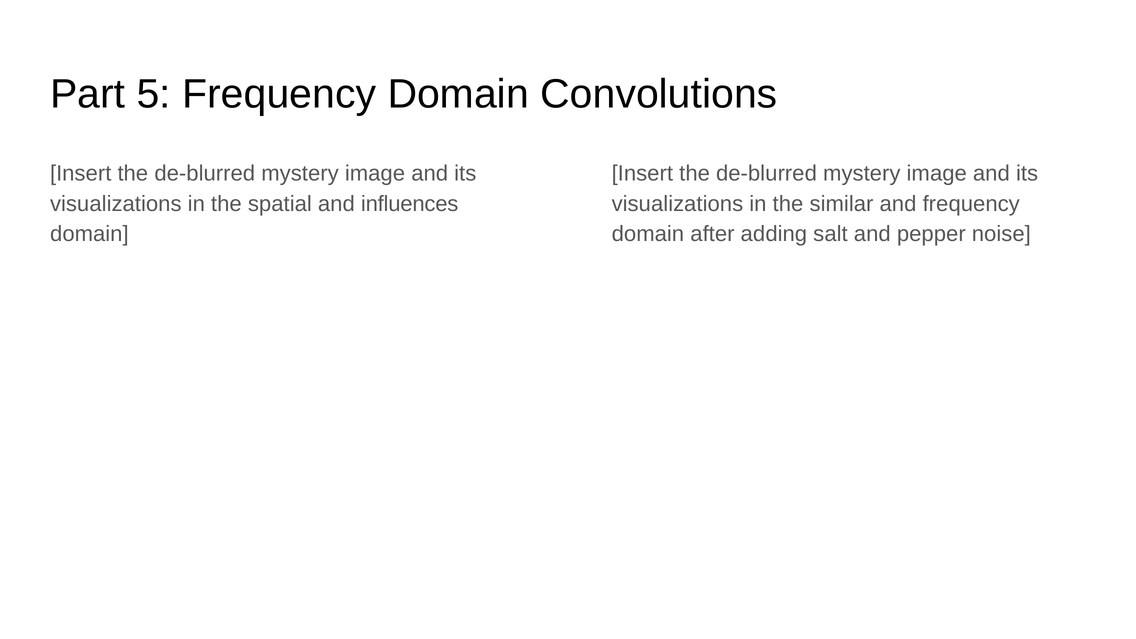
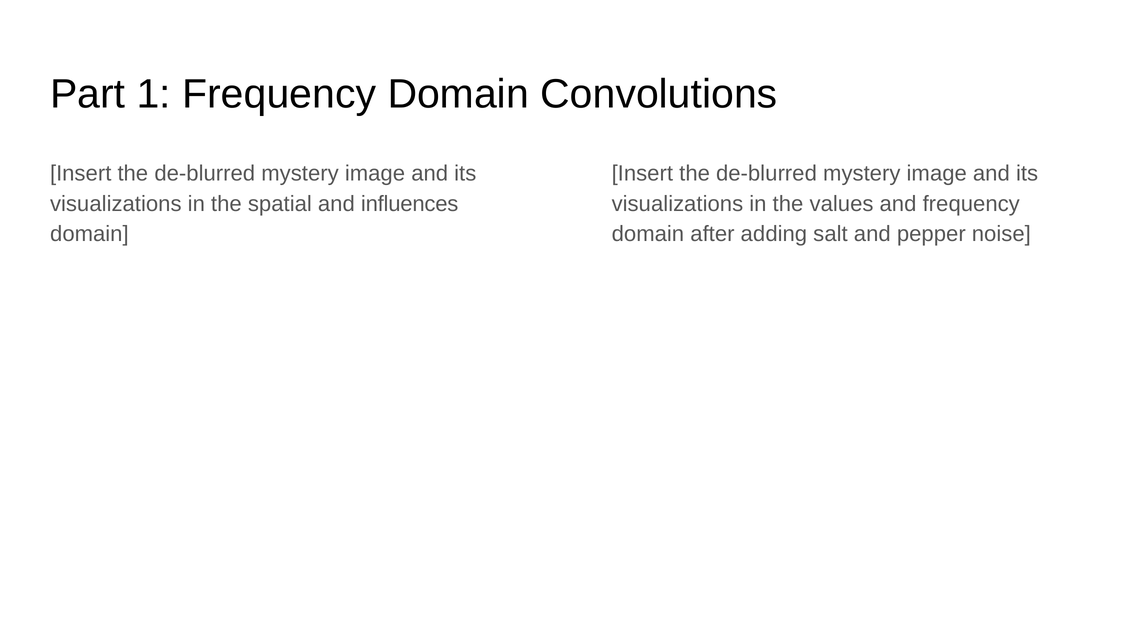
5: 5 -> 1
similar: similar -> values
